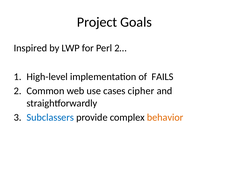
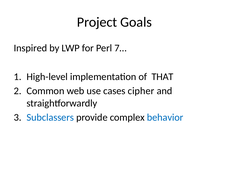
2…: 2… -> 7…
FAILS: FAILS -> THAT
behavior colour: orange -> blue
